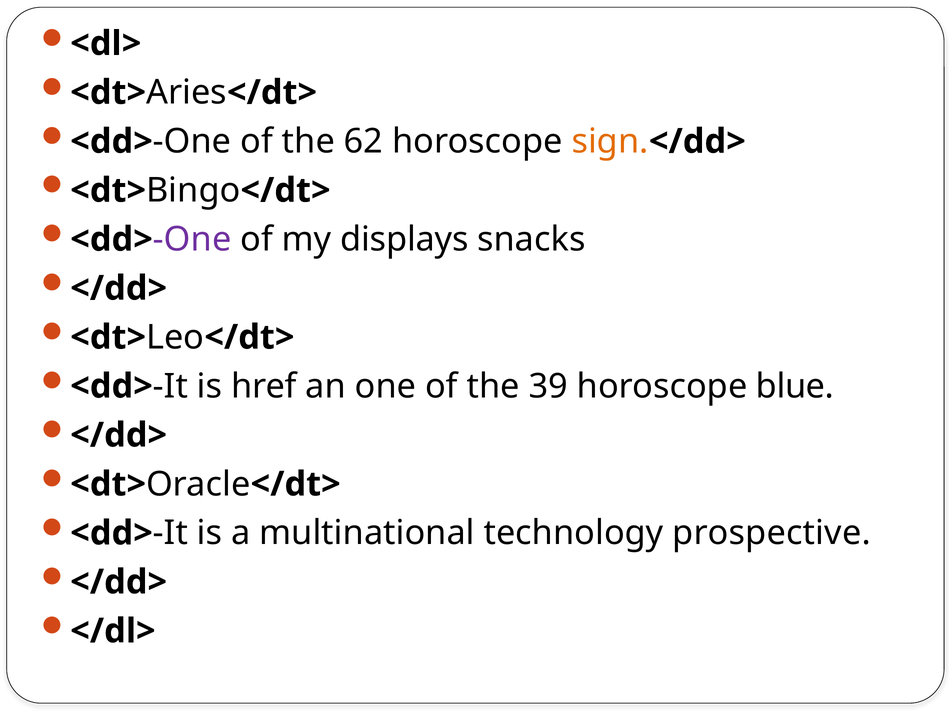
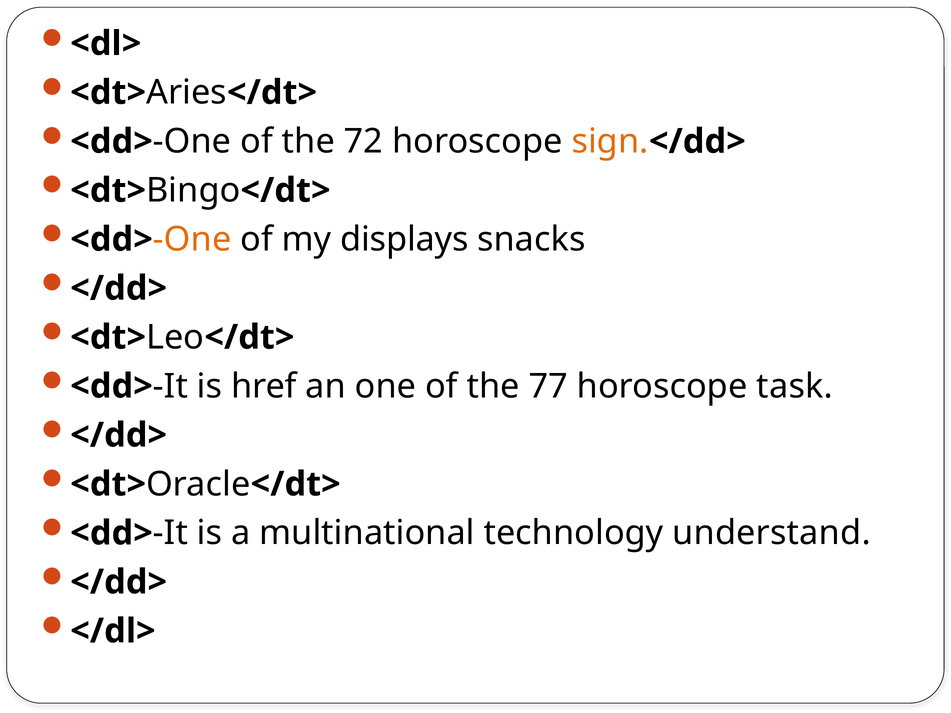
62: 62 -> 72
One at (192, 239) colour: purple -> orange
39: 39 -> 77
blue: blue -> task
prospective: prospective -> understand
